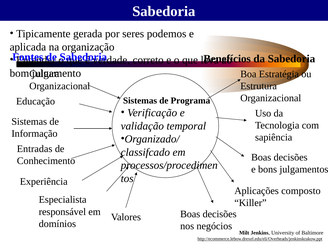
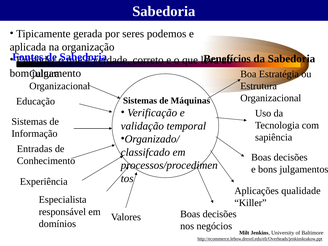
Programa: Programa -> Máquinas
composto: composto -> qualidade
